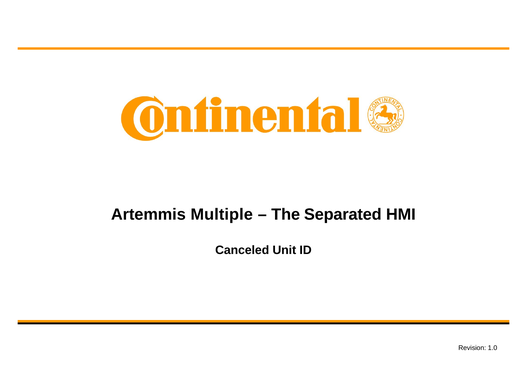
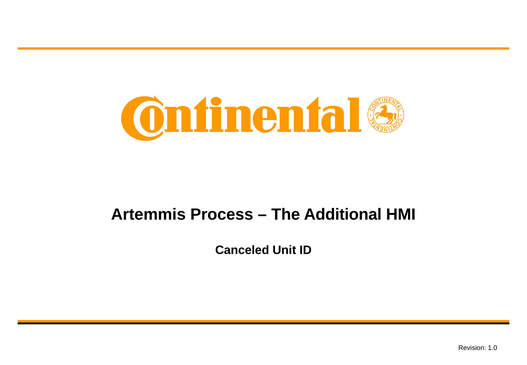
Multiple: Multiple -> Process
Separated: Separated -> Additional
